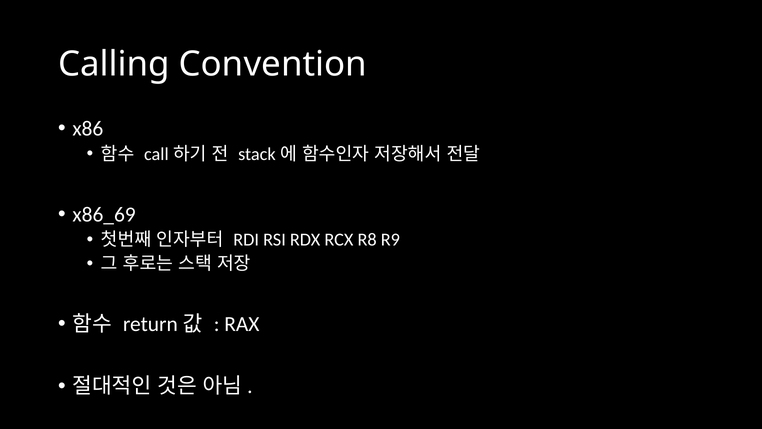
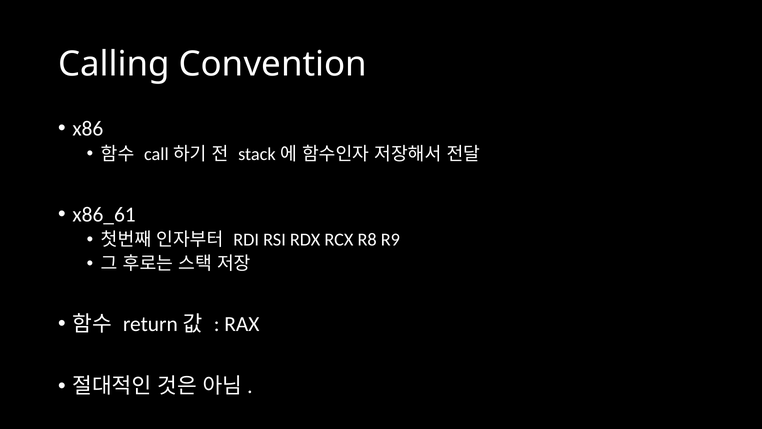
x86_69: x86_69 -> x86_61
